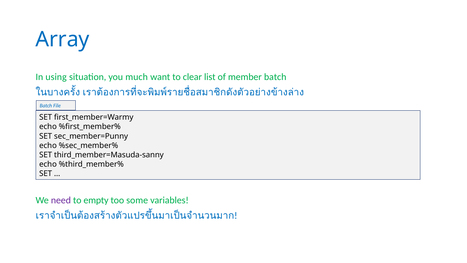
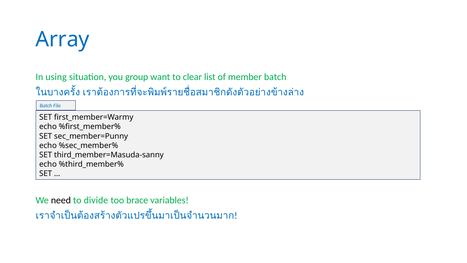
much: much -> group
need colour: purple -> black
empty: empty -> divide
some: some -> brace
